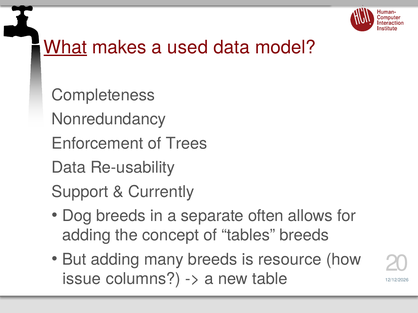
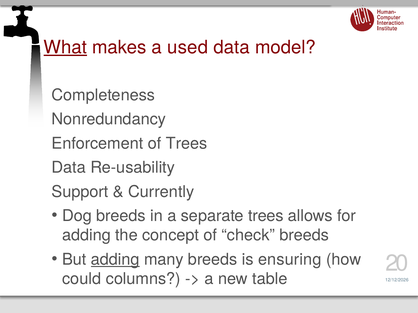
separate often: often -> trees
tables: tables -> check
adding at (115, 260) underline: none -> present
resource: resource -> ensuring
issue: issue -> could
